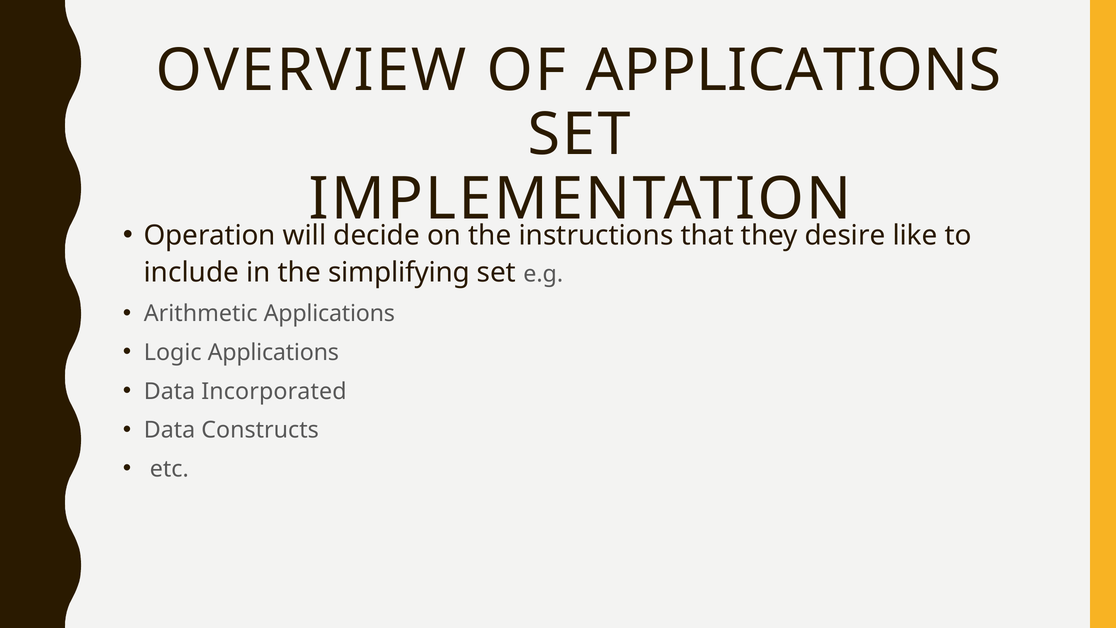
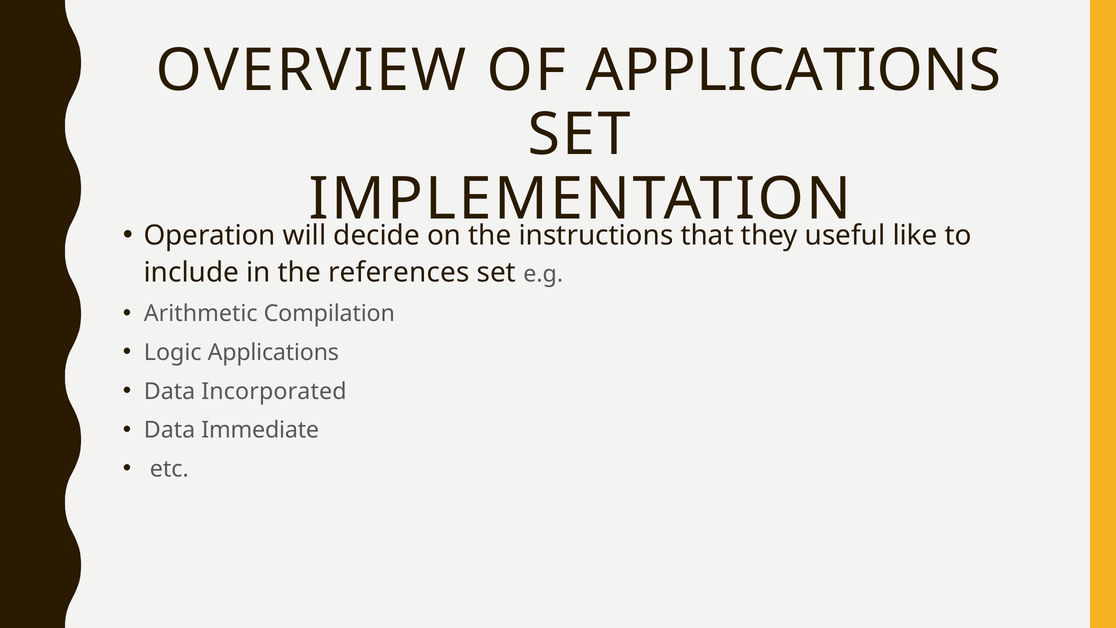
desire: desire -> useful
simplifying: simplifying -> references
Arithmetic Applications: Applications -> Compilation
Constructs: Constructs -> Immediate
